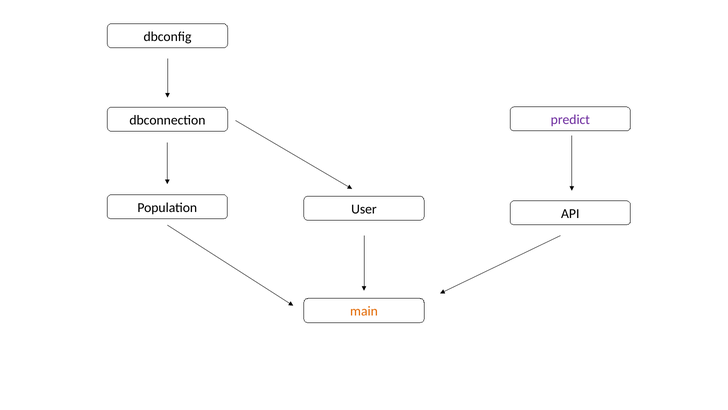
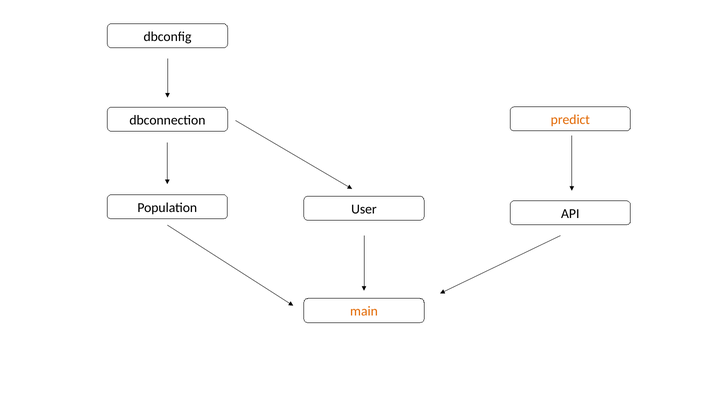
predict colour: purple -> orange
